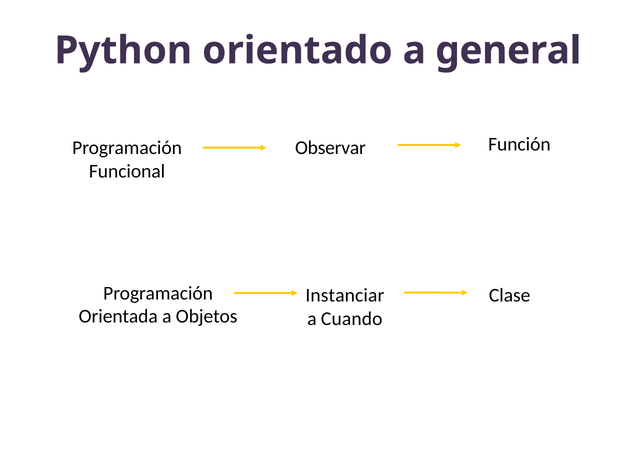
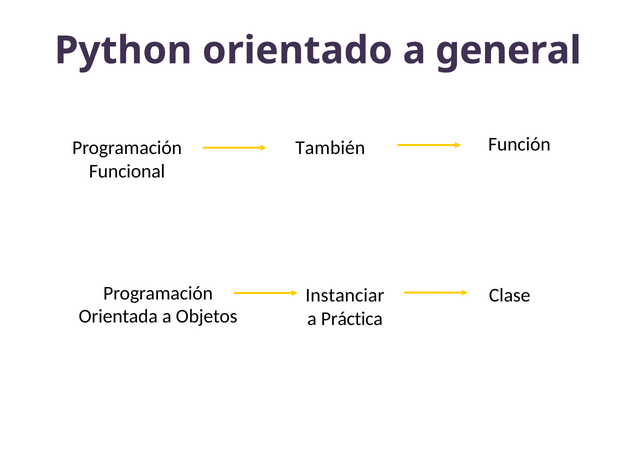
Observar: Observar -> También
Cuando: Cuando -> Práctica
